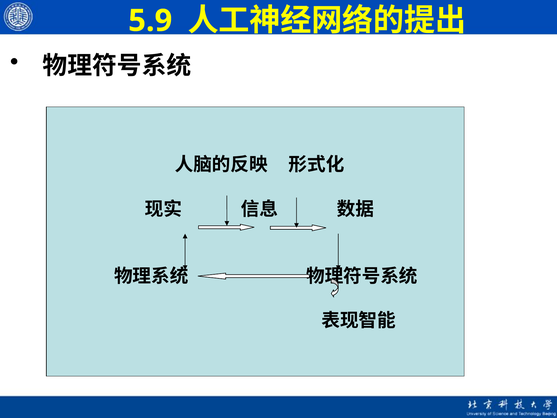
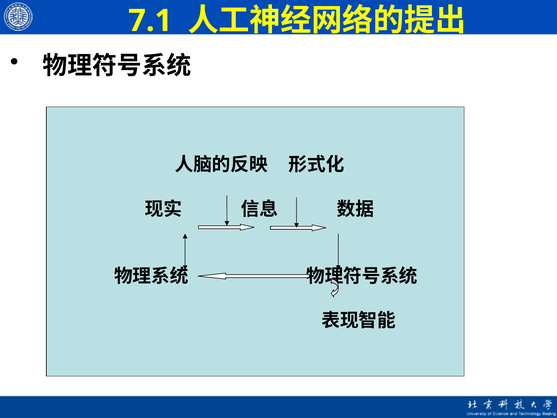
5.9: 5.9 -> 7.1
